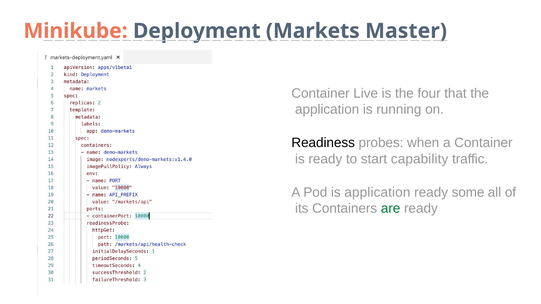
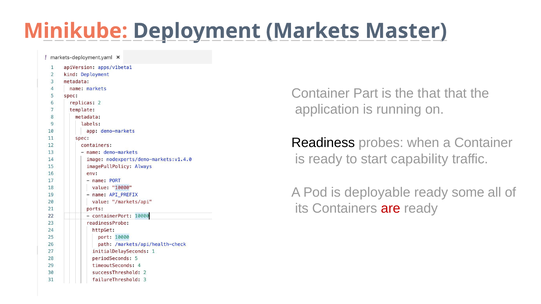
Live: Live -> Part
the four: four -> that
is application: application -> deployable
are colour: green -> red
